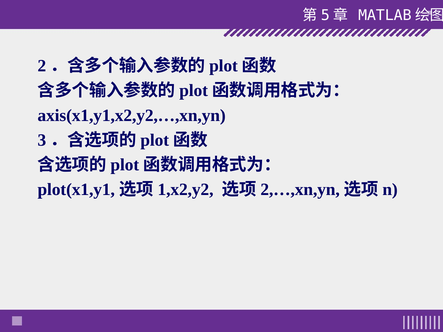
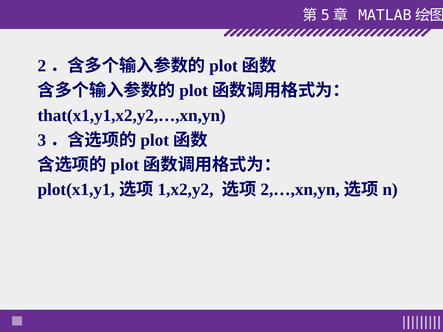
axis(x1,y1,x2,y2,…,xn,yn: axis(x1,y1,x2,y2,…,xn,yn -> that(x1,y1,x2,y2,…,xn,yn
